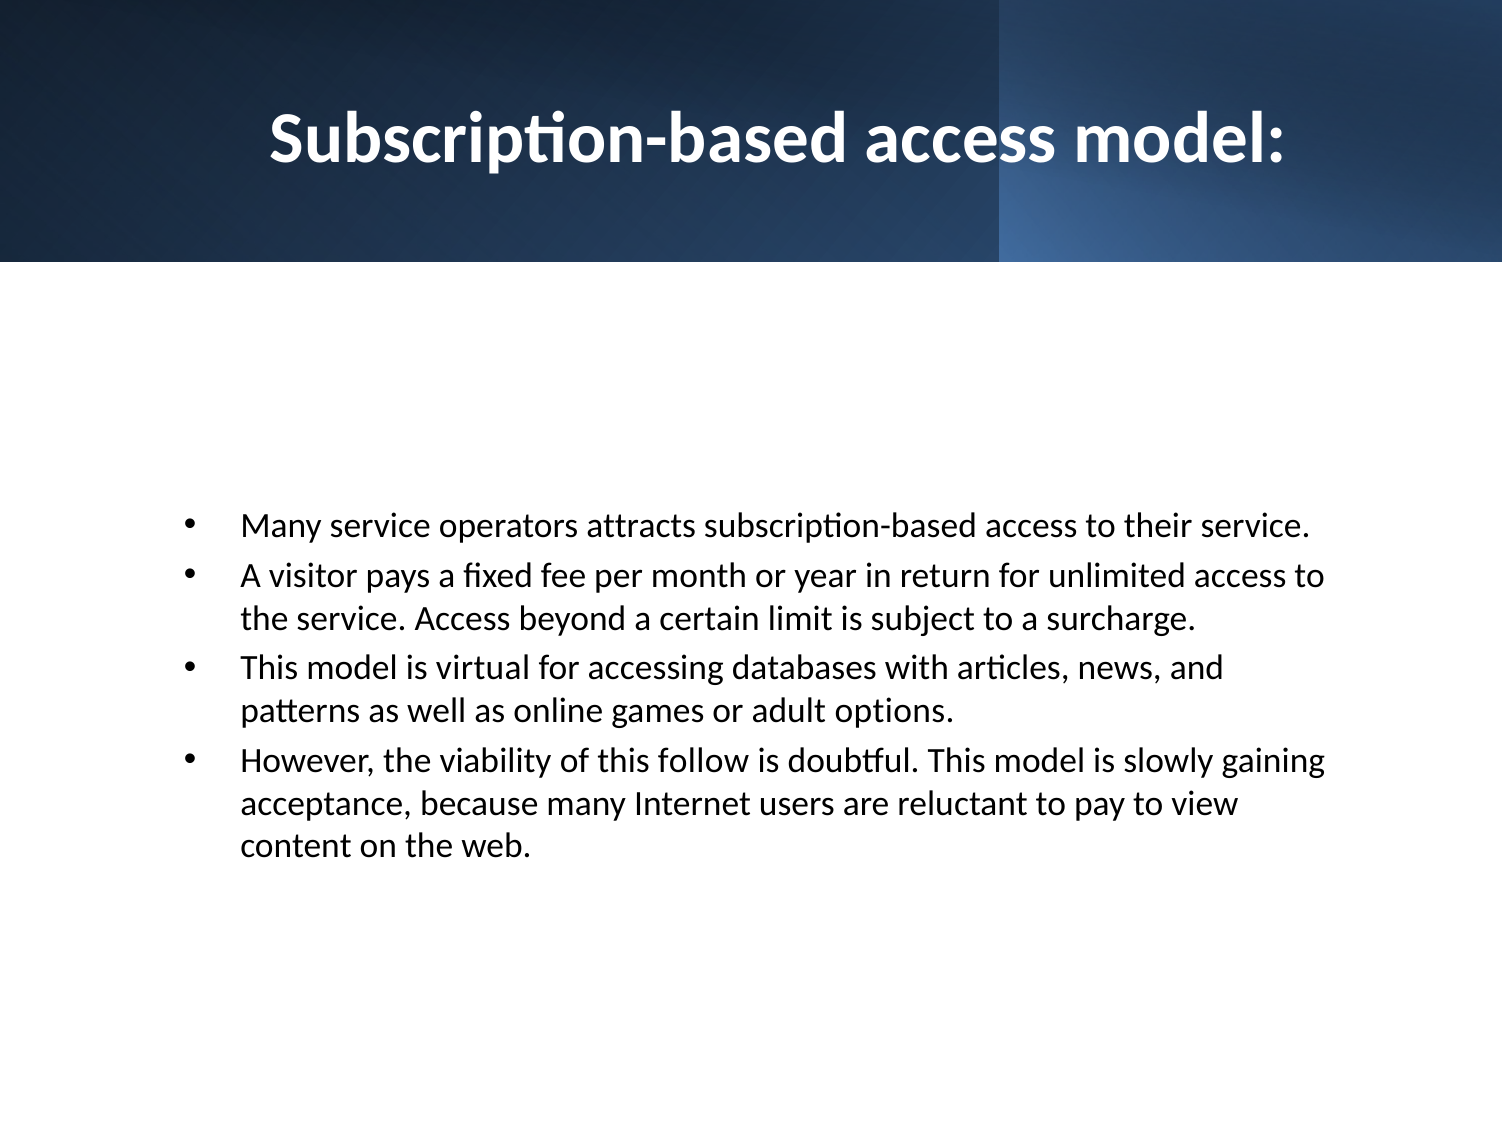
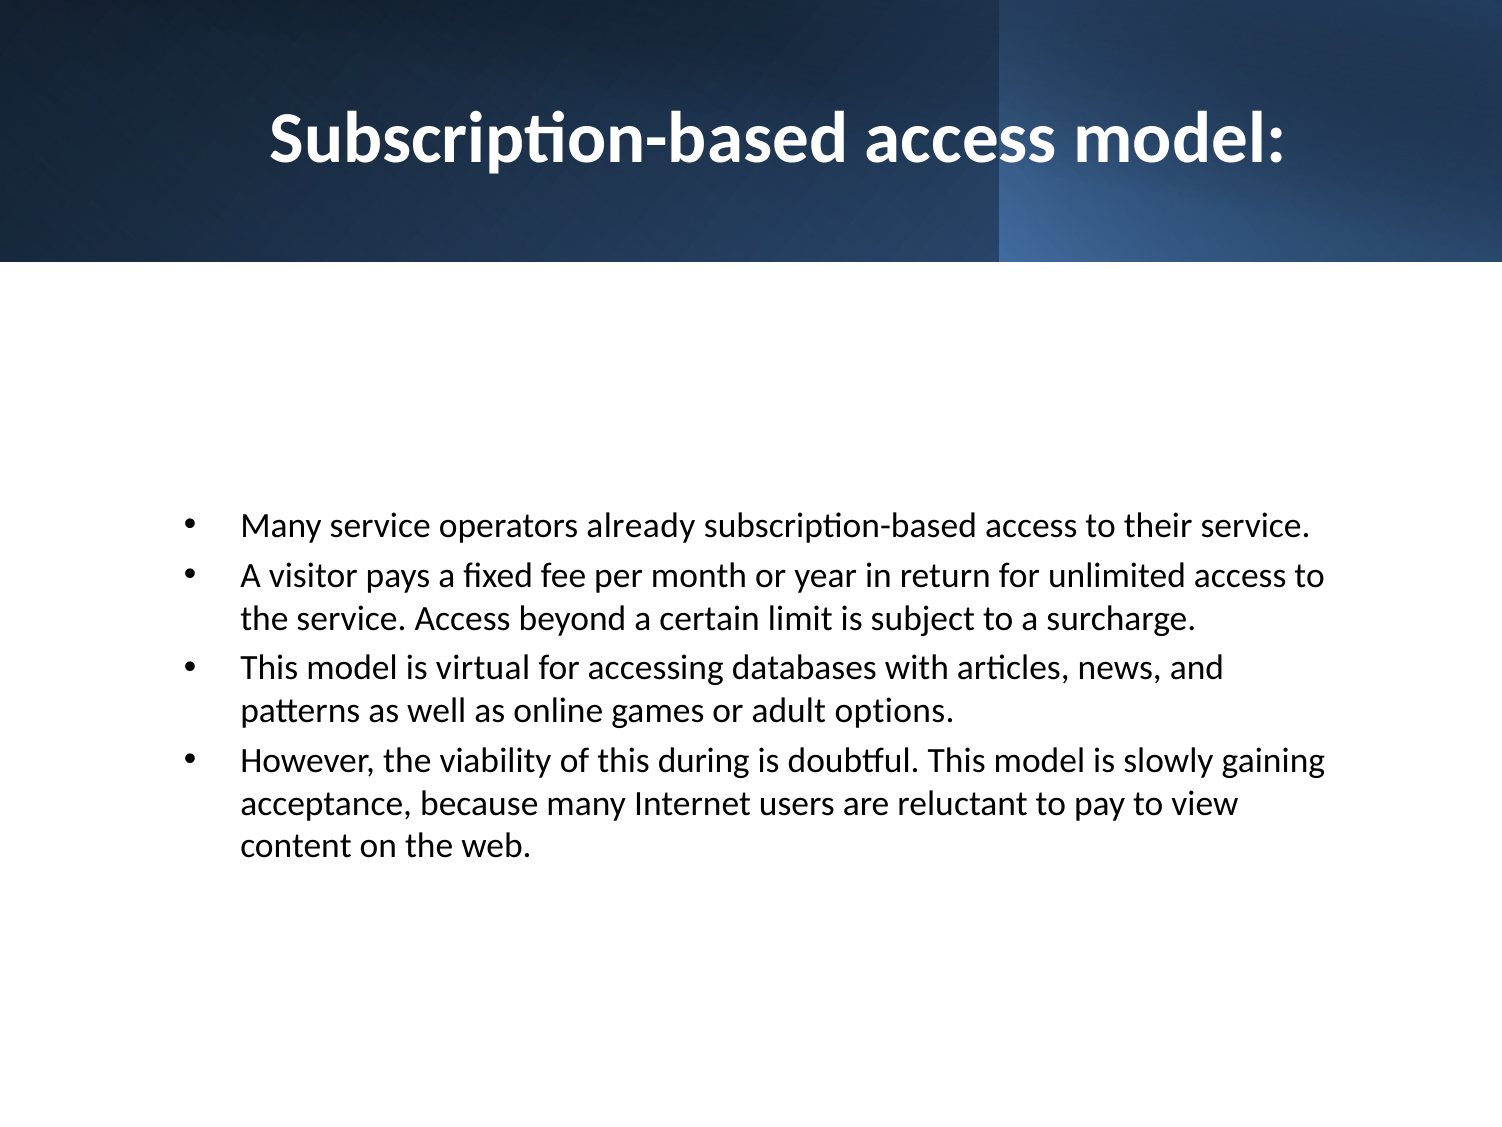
attracts: attracts -> already
follow: follow -> during
